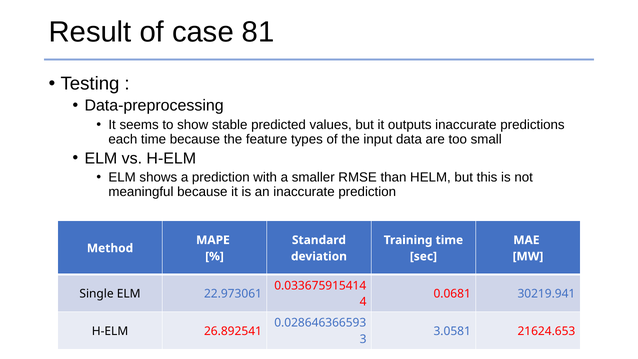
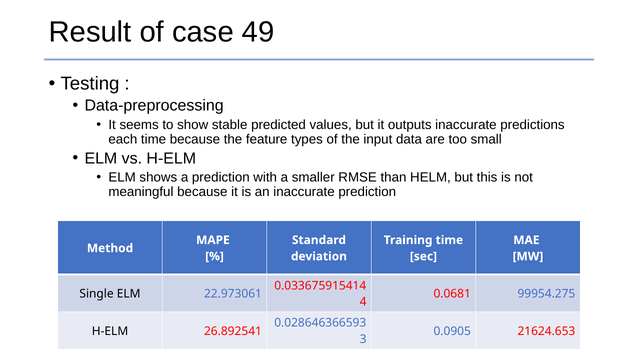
81: 81 -> 49
30219.941: 30219.941 -> 99954.275
3.0581: 3.0581 -> 0.0905
